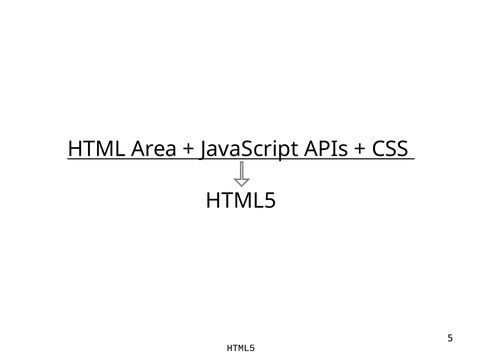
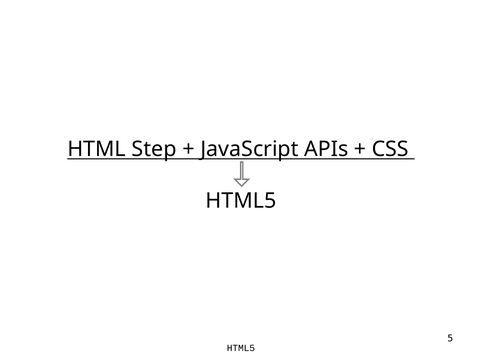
Area: Area -> Step
